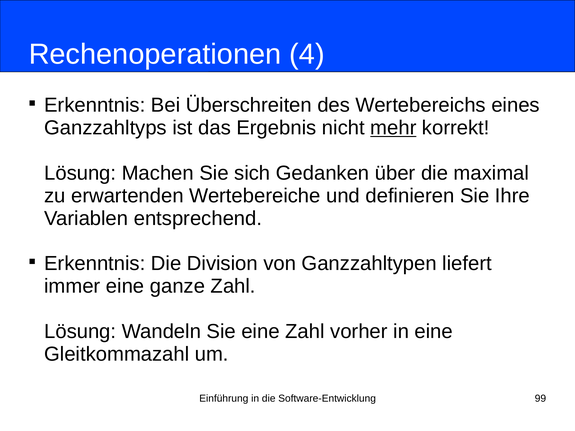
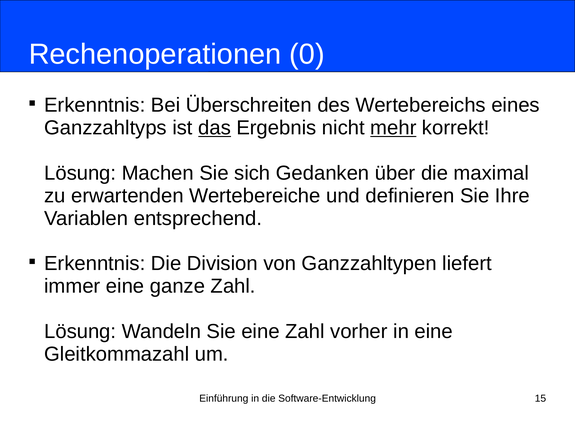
4: 4 -> 0
das underline: none -> present
99: 99 -> 15
